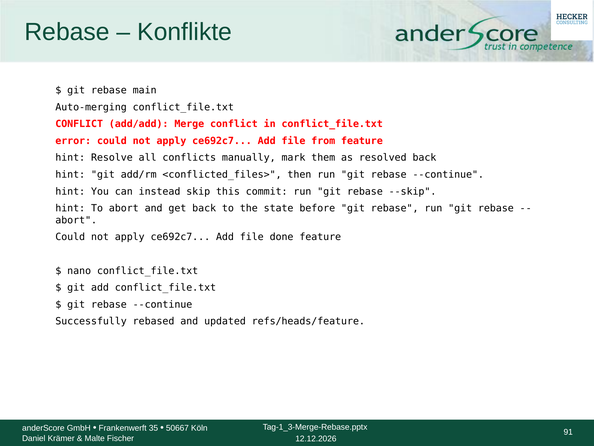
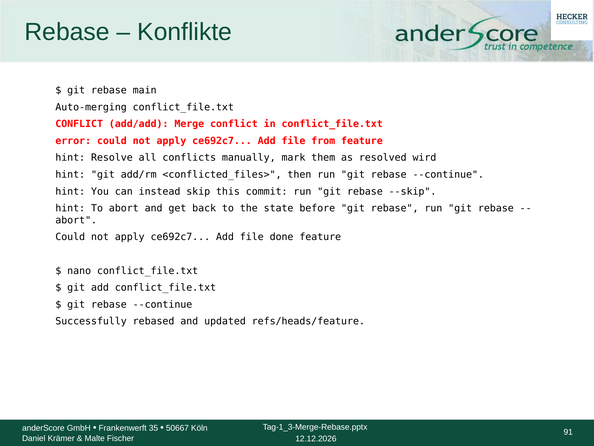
resolved back: back -> wird
